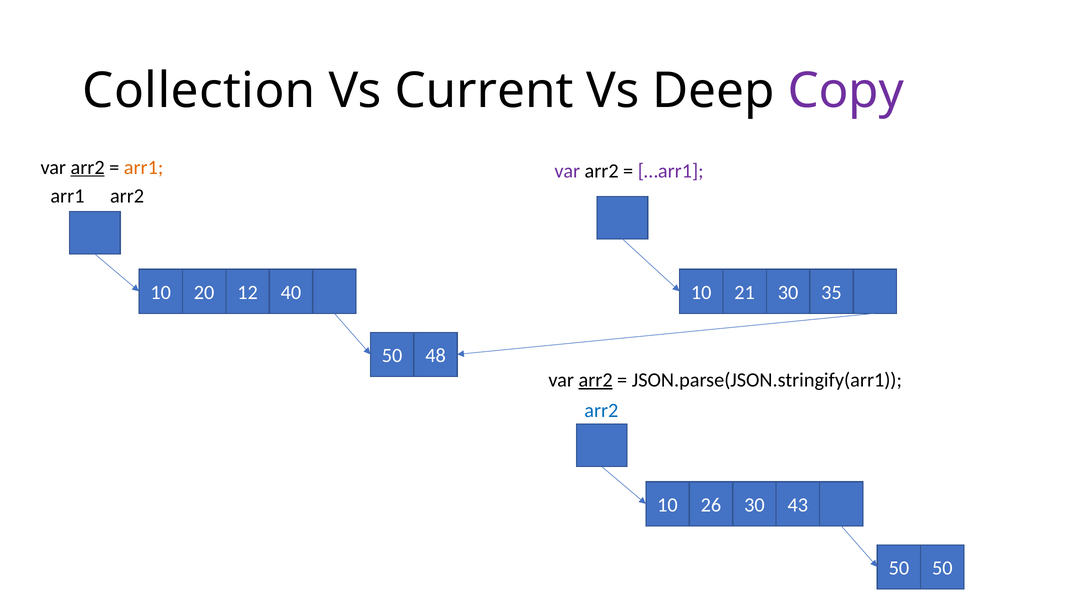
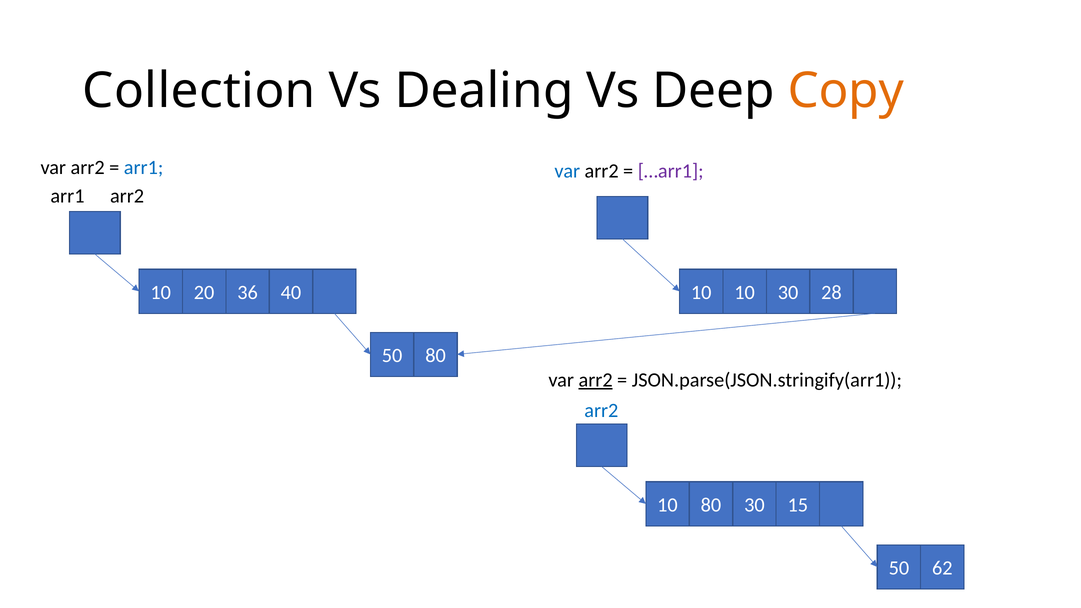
Current: Current -> Dealing
Copy colour: purple -> orange
arr2 at (88, 167) underline: present -> none
arr1 at (144, 167) colour: orange -> blue
var at (567, 171) colour: purple -> blue
12: 12 -> 36
10 21: 21 -> 10
35: 35 -> 28
50 48: 48 -> 80
10 26: 26 -> 80
43: 43 -> 15
50 50: 50 -> 62
